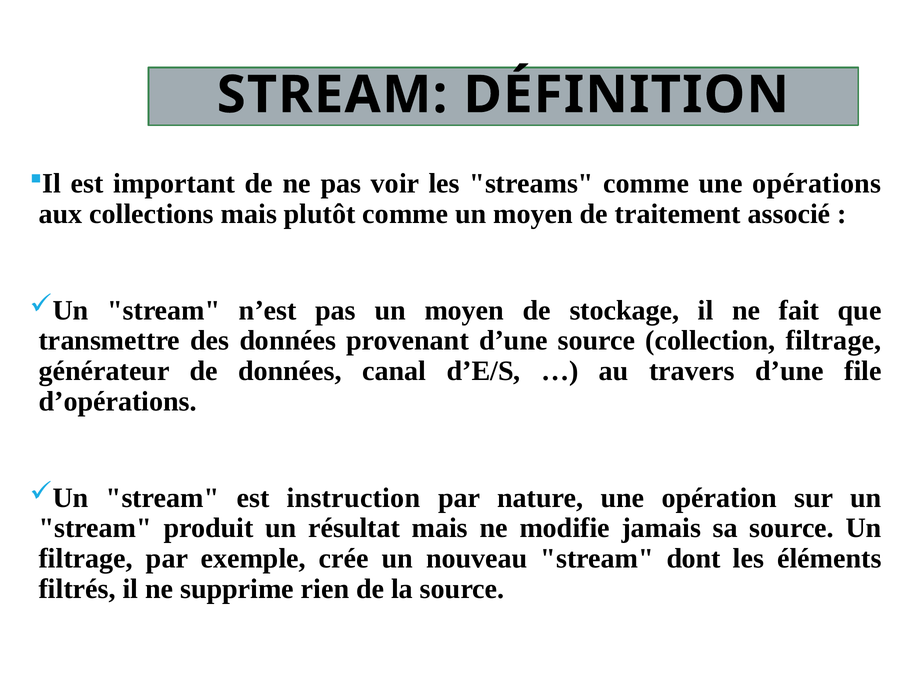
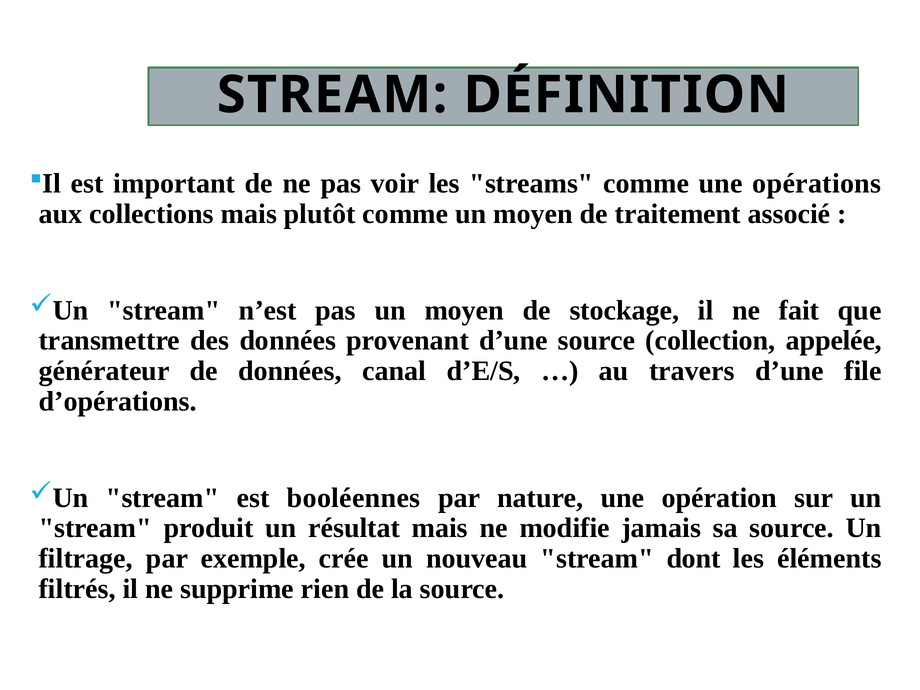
collection filtrage: filtrage -> appelée
instruction: instruction -> booléennes
